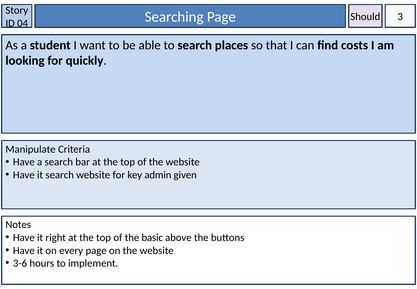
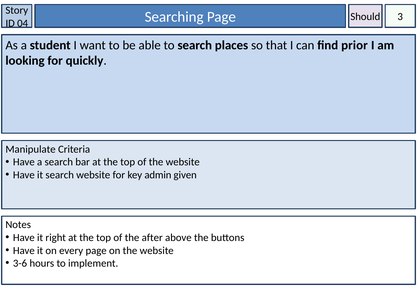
costs: costs -> prior
basic: basic -> after
